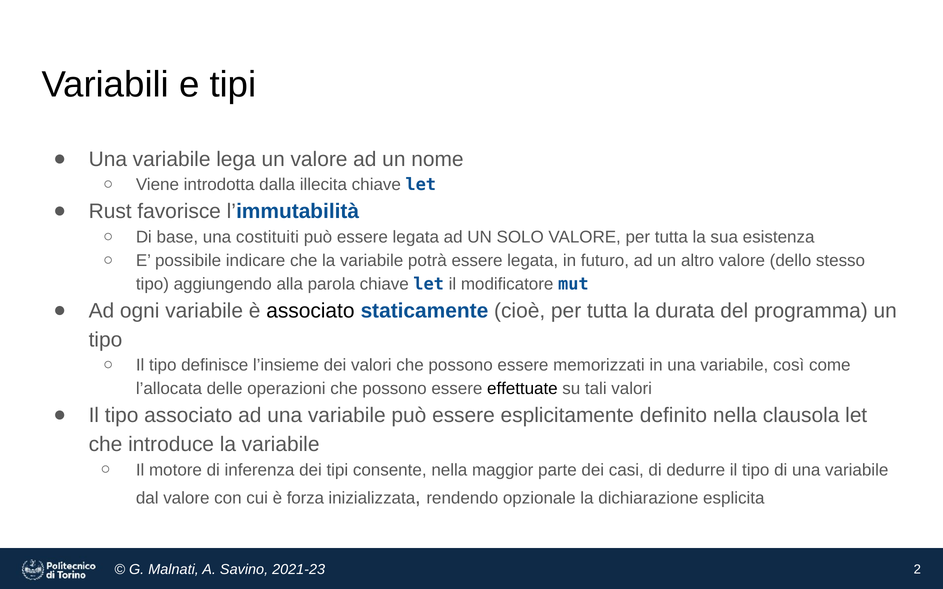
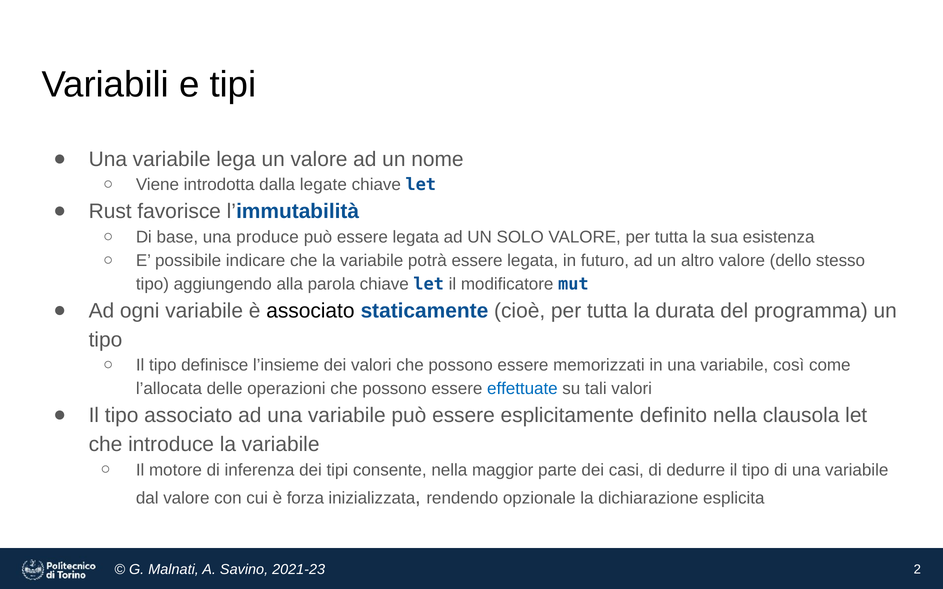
illecita: illecita -> legate
costituiti: costituiti -> produce
effettuate colour: black -> blue
